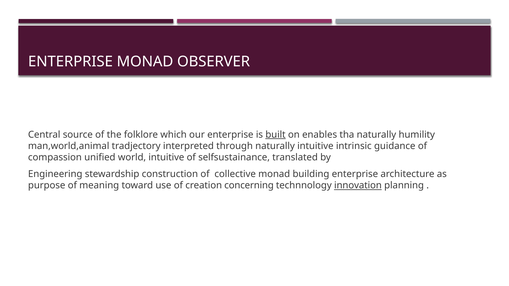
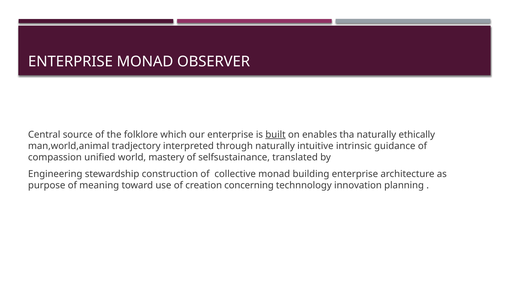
humility: humility -> ethically
world intuitive: intuitive -> mastery
innovation underline: present -> none
